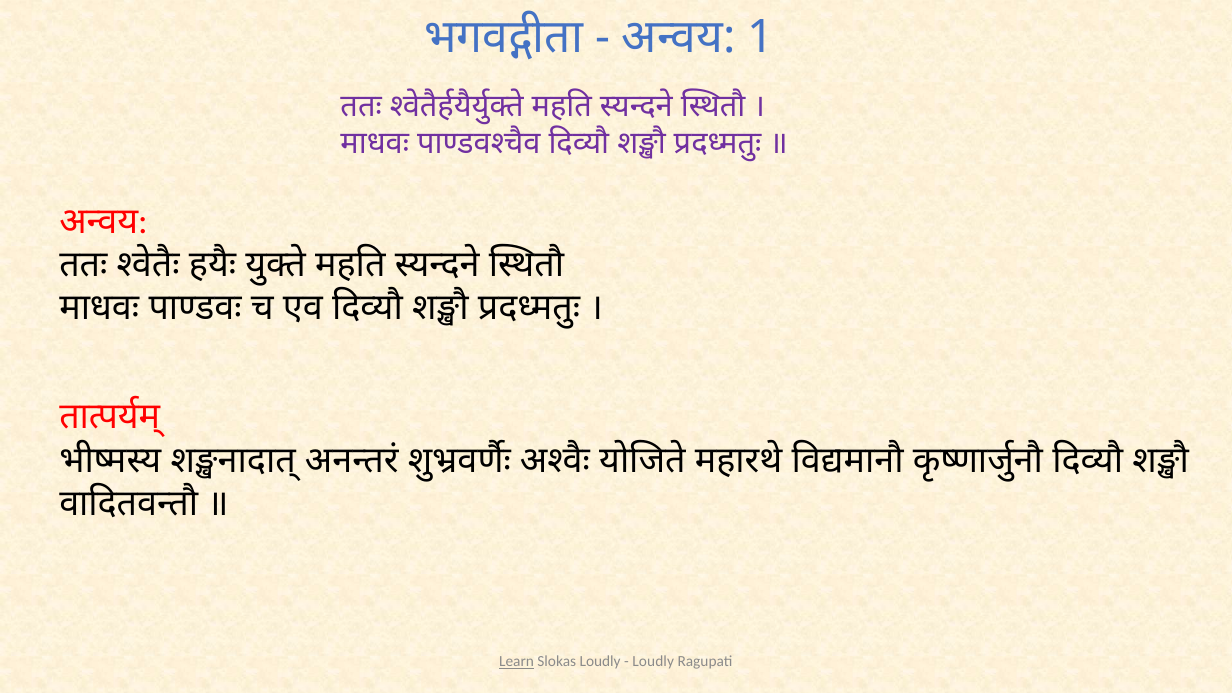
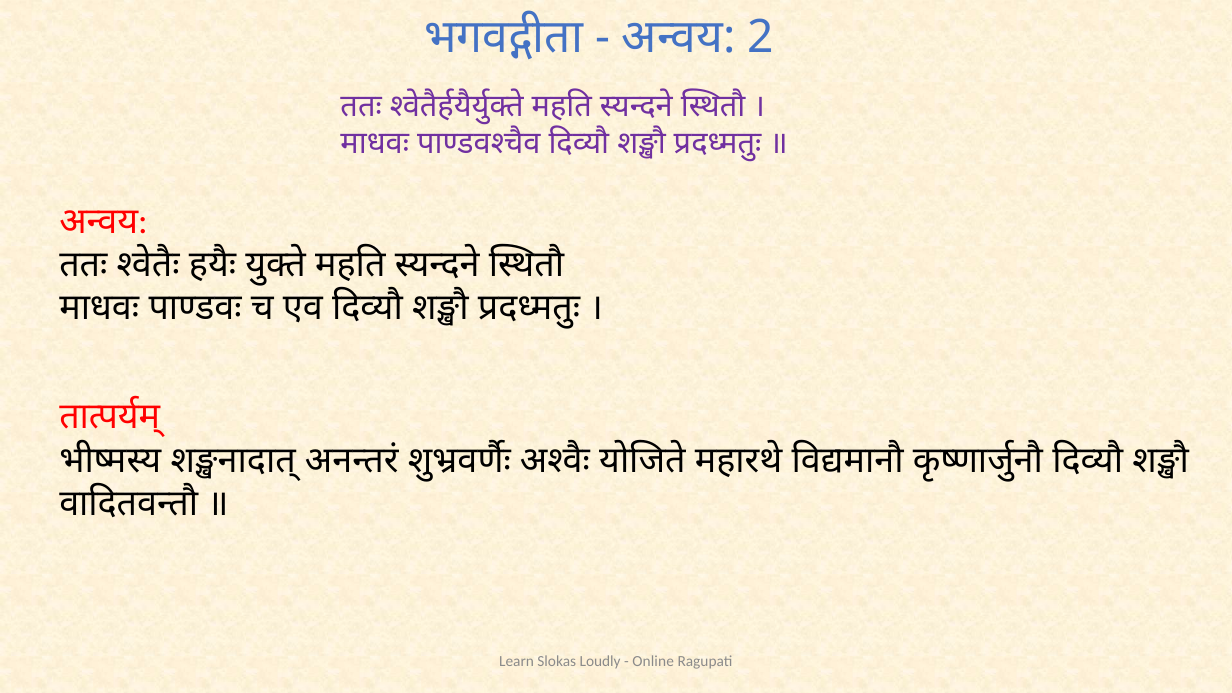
1: 1 -> 2
Learn underline: present -> none
Loudly at (653, 662): Loudly -> Online
